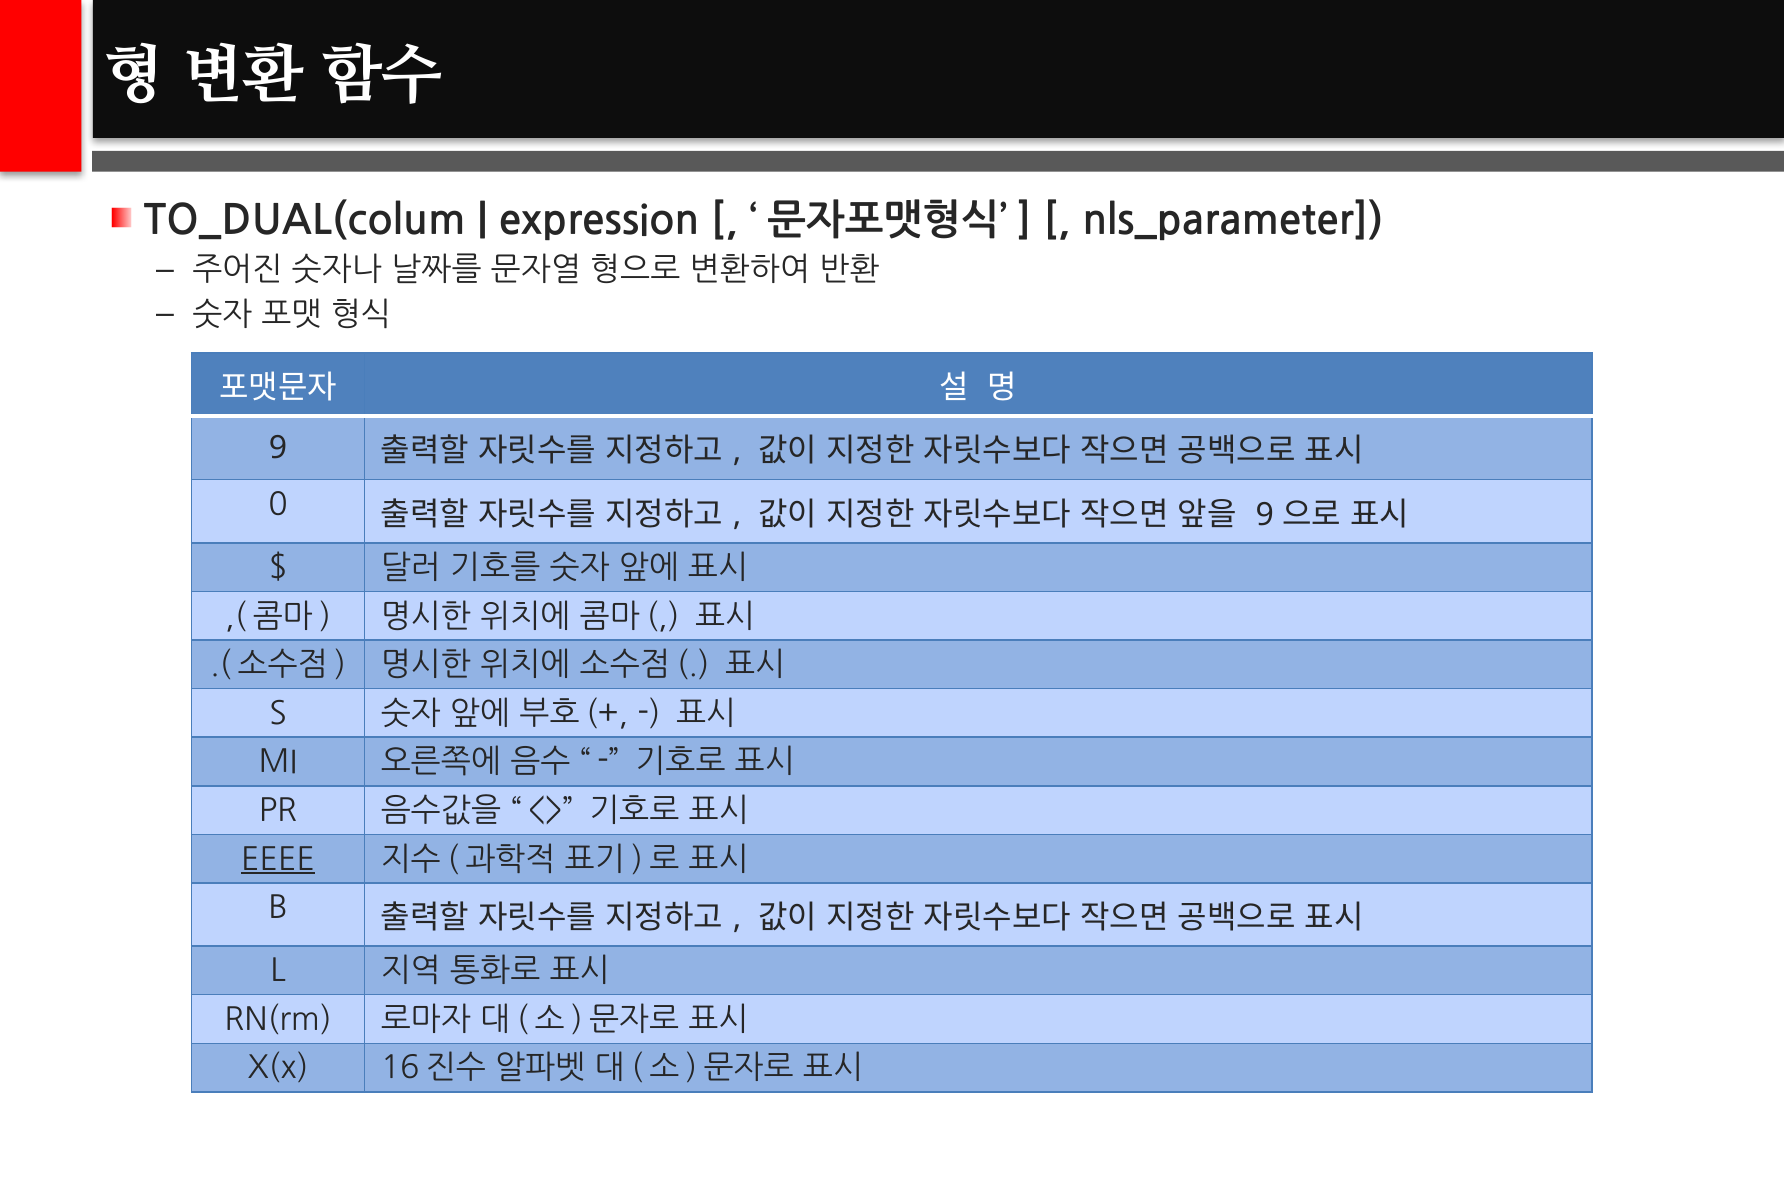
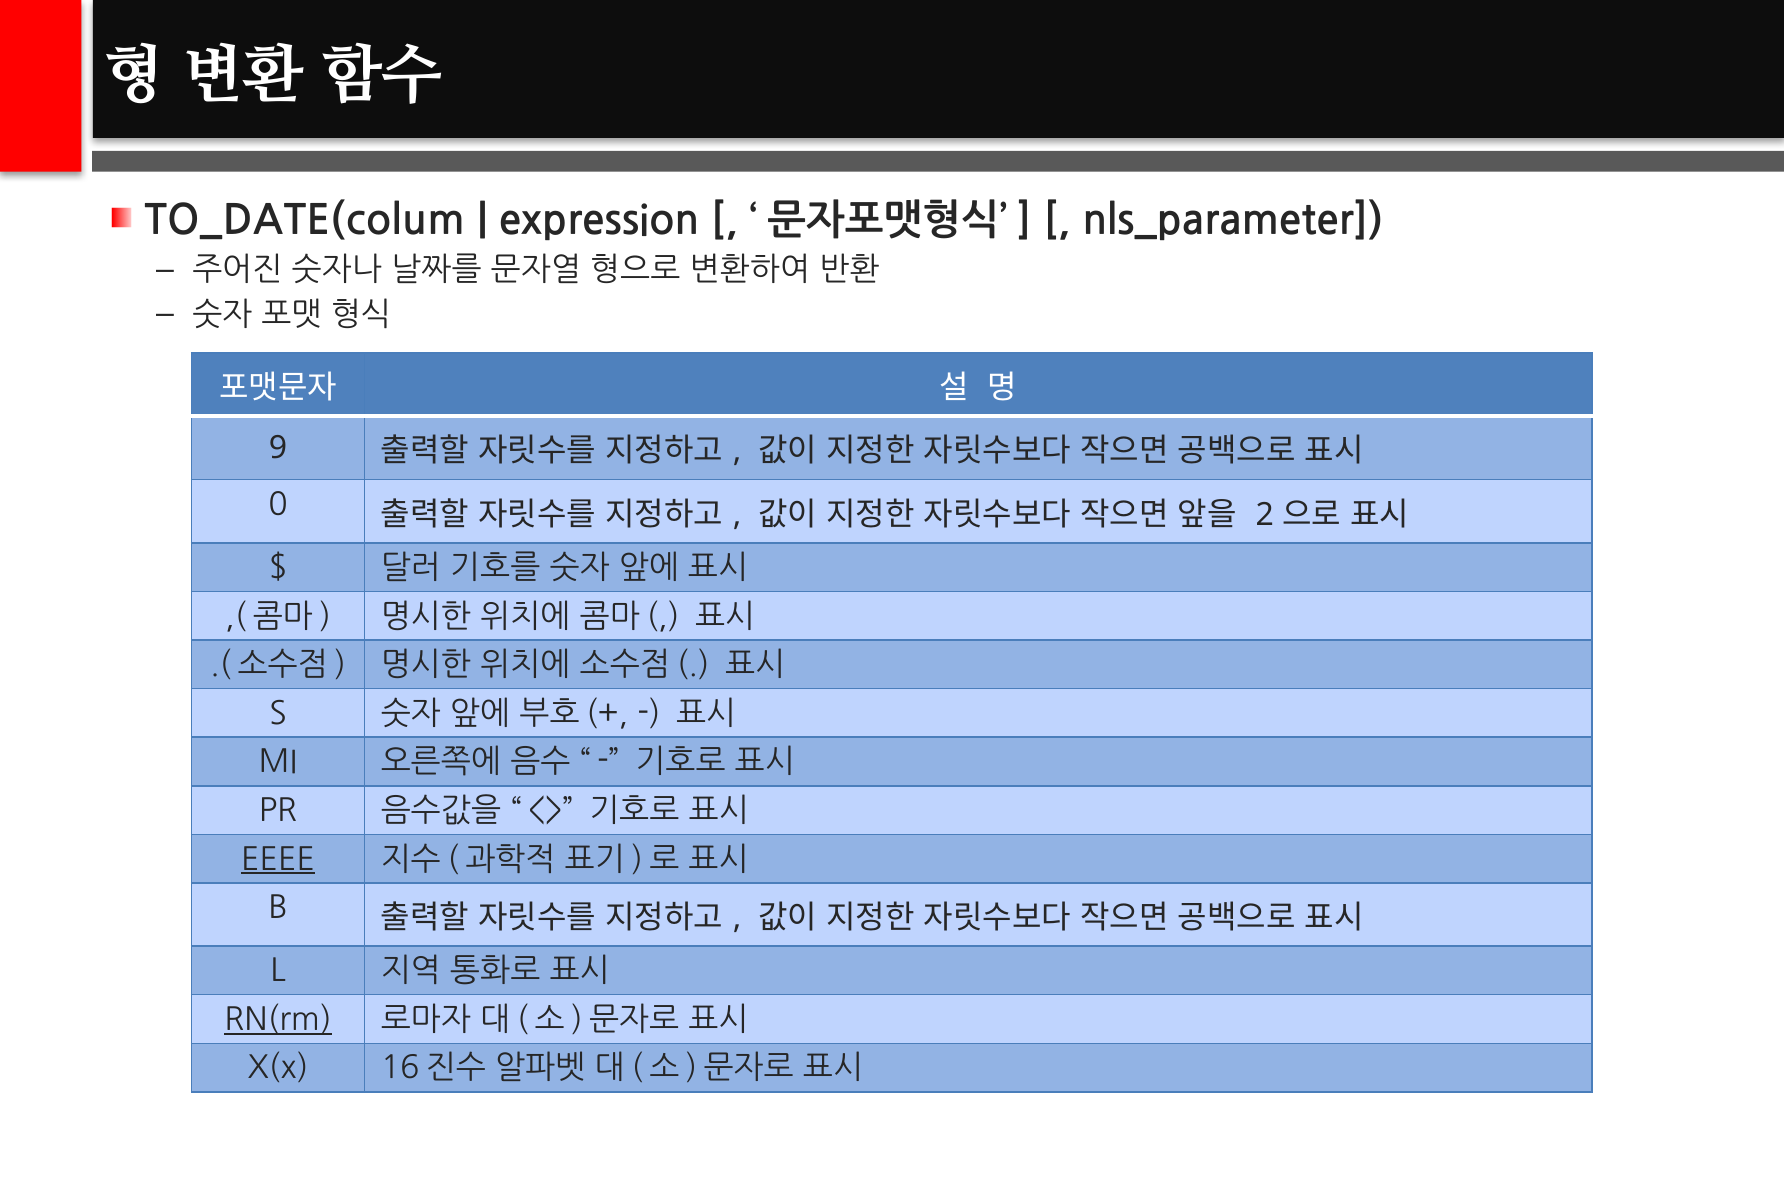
TO_DUAL(colum: TO_DUAL(colum -> TO_DATE(colum
9 at (1265, 515): 9 -> 2
RN(rm underline: none -> present
